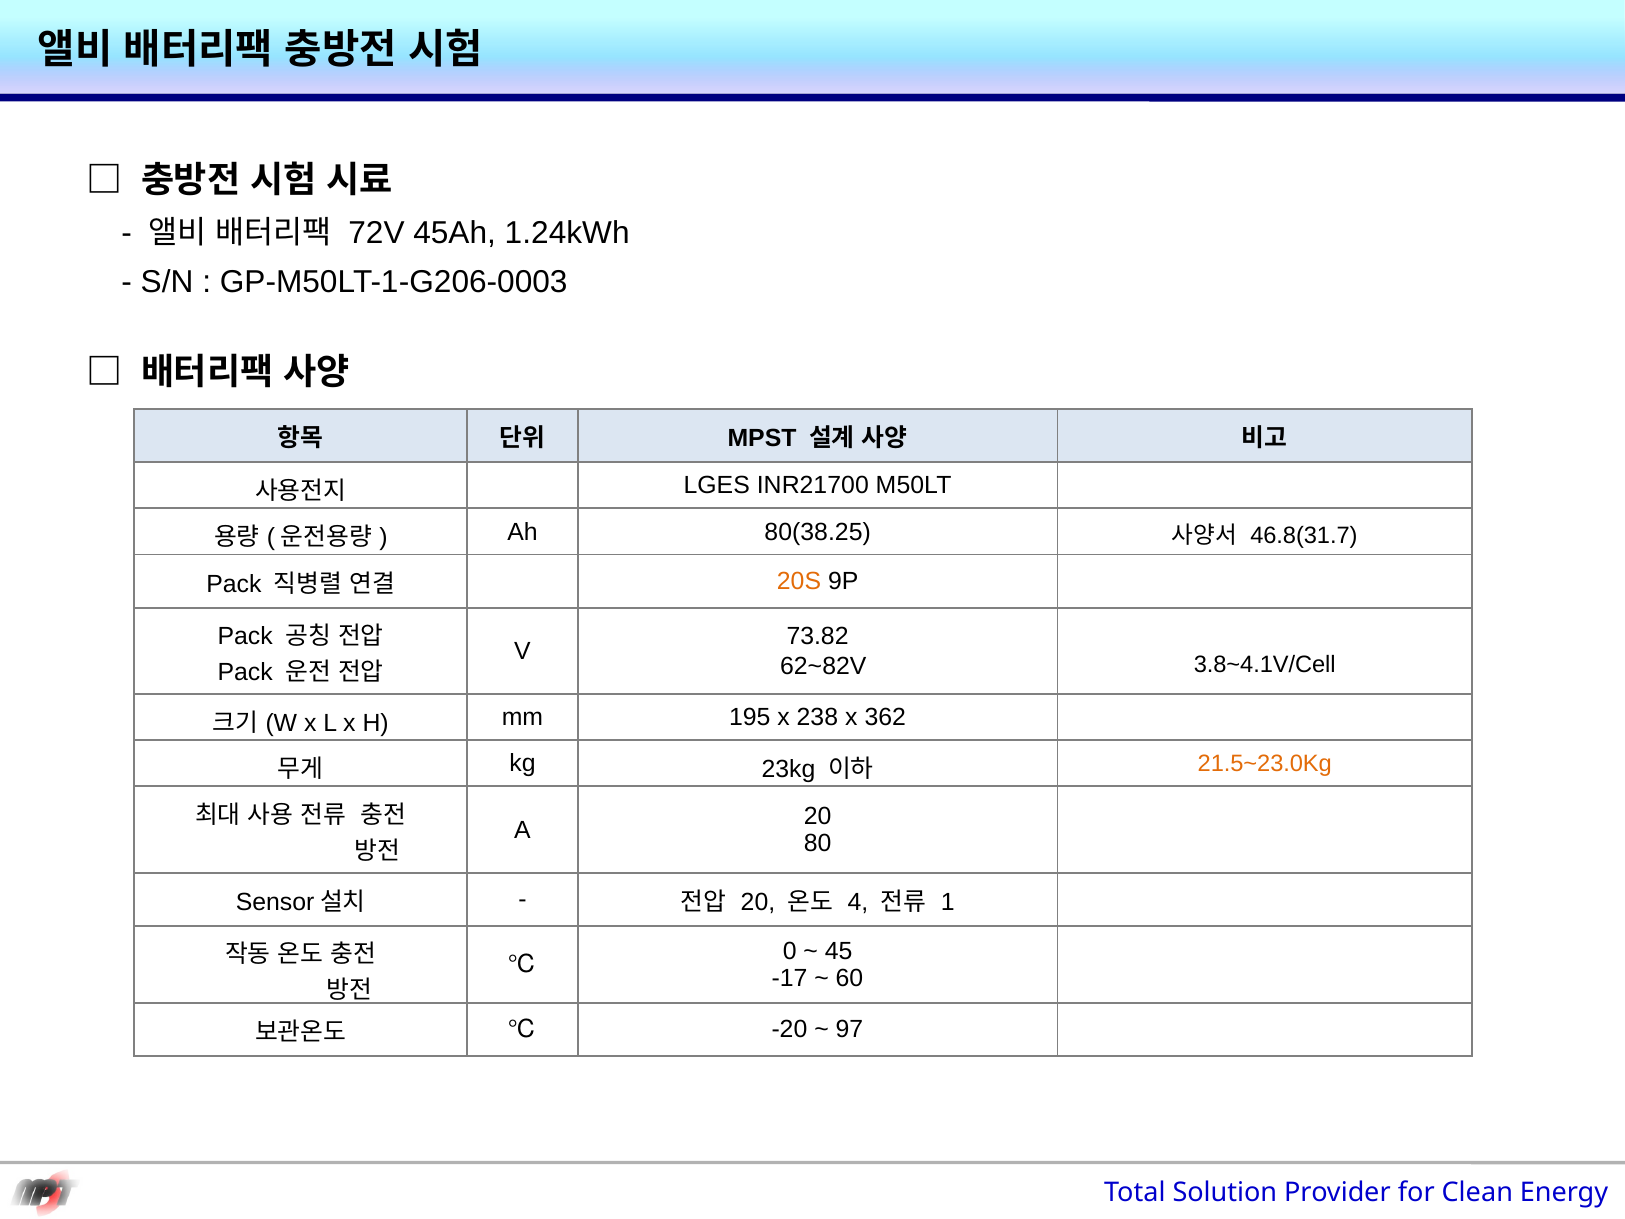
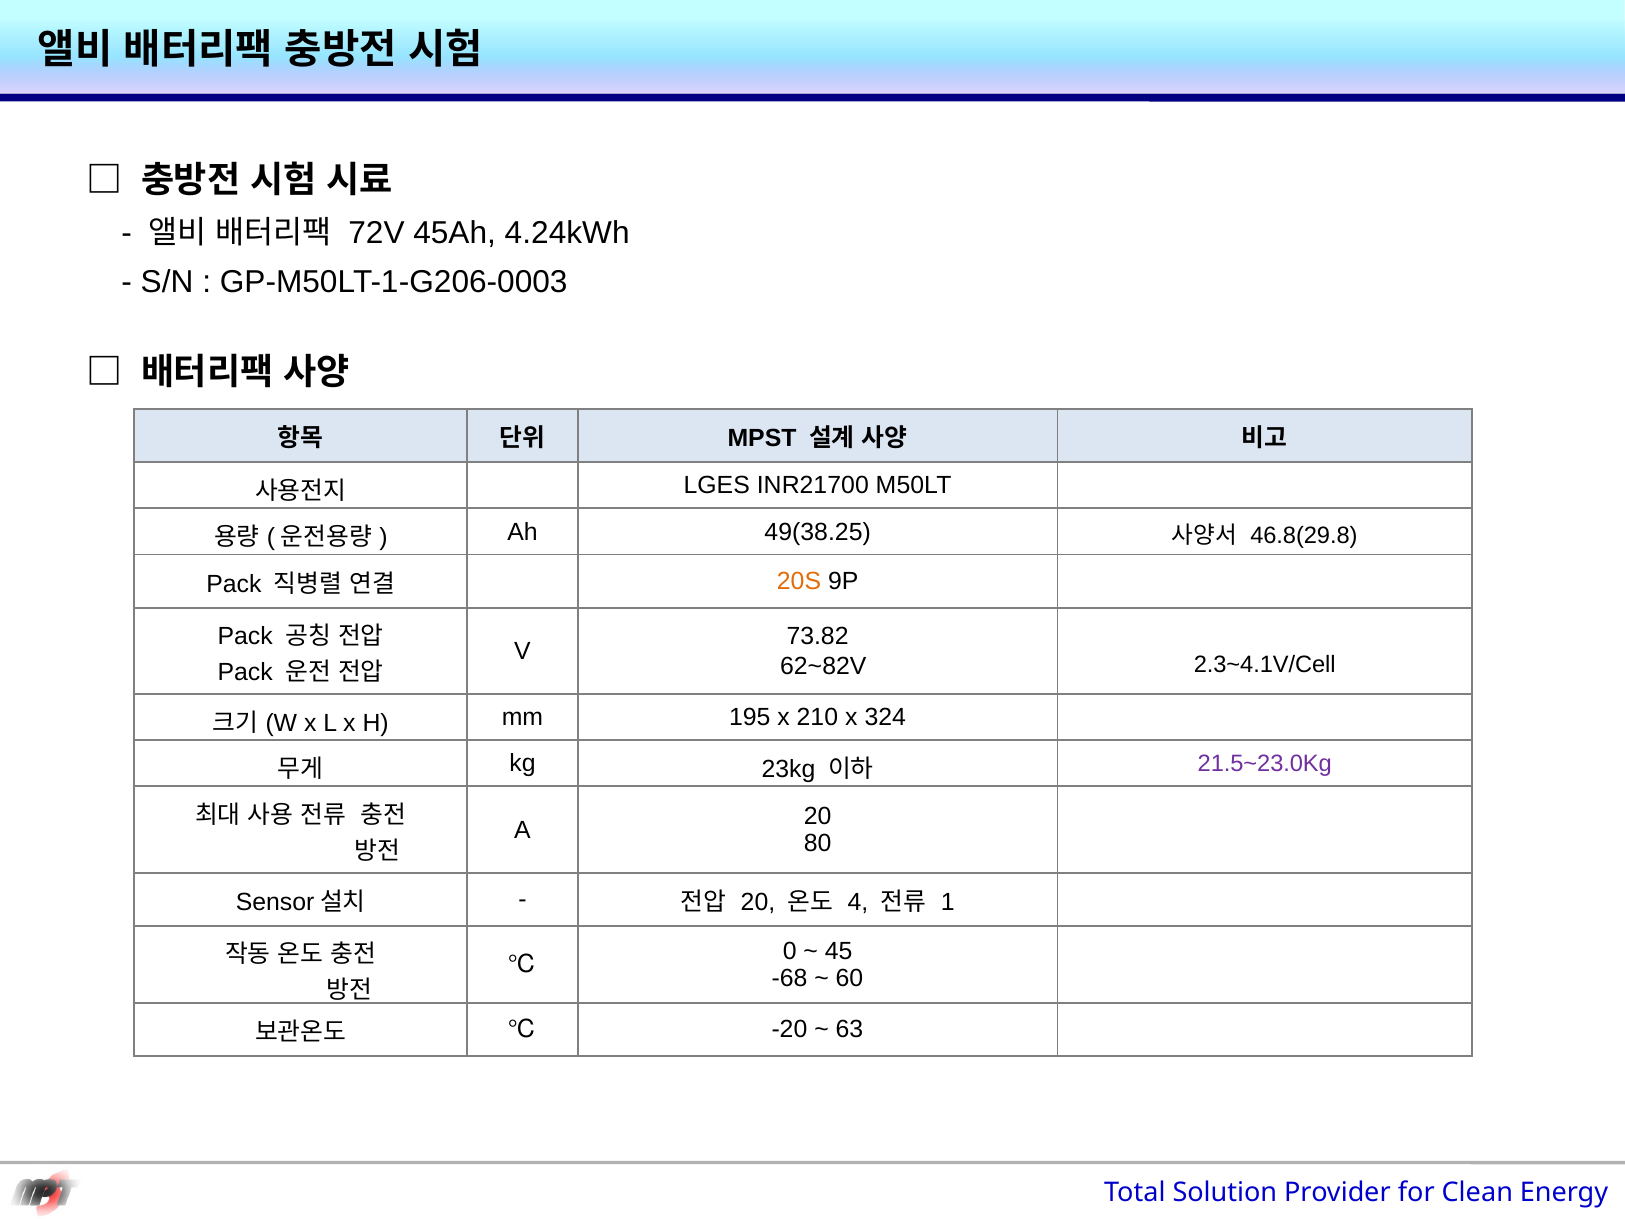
1.24kWh: 1.24kWh -> 4.24kWh
80(38.25: 80(38.25 -> 49(38.25
46.8(31.7: 46.8(31.7 -> 46.8(29.8
3.8~4.1V/Cell: 3.8~4.1V/Cell -> 2.3~4.1V/Cell
238: 238 -> 210
362: 362 -> 324
21.5~23.0Kg colour: orange -> purple
-17: -17 -> -68
97: 97 -> 63
